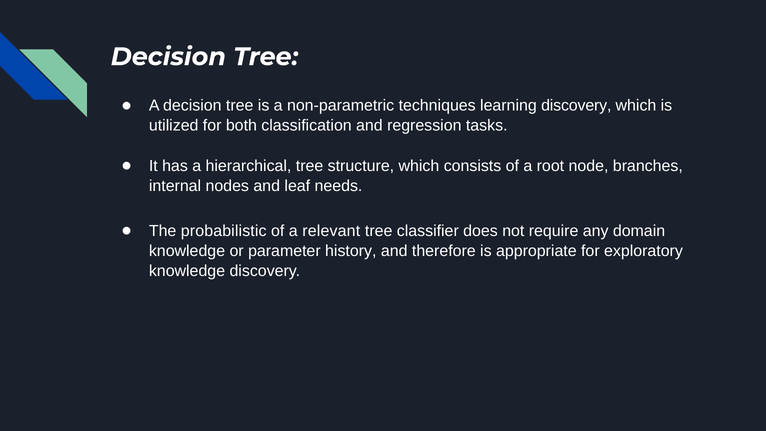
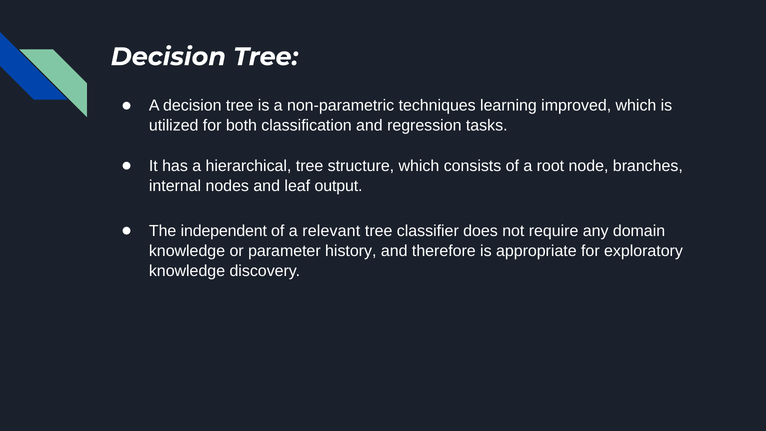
learning discovery: discovery -> improved
needs: needs -> output
probabilistic: probabilistic -> independent
